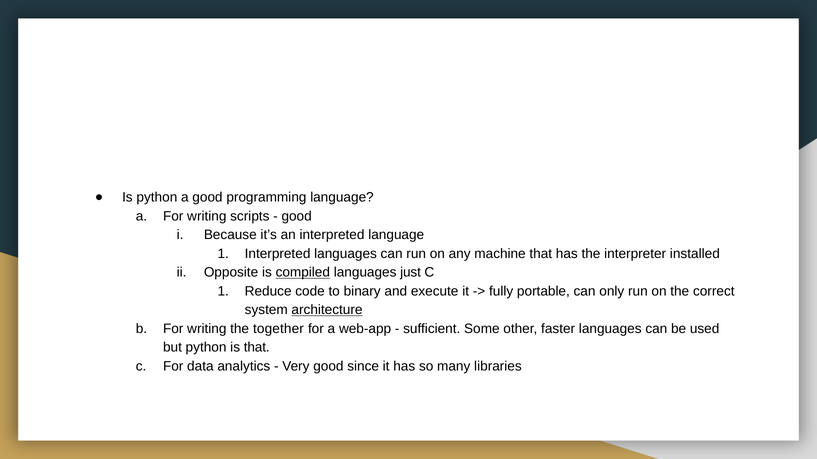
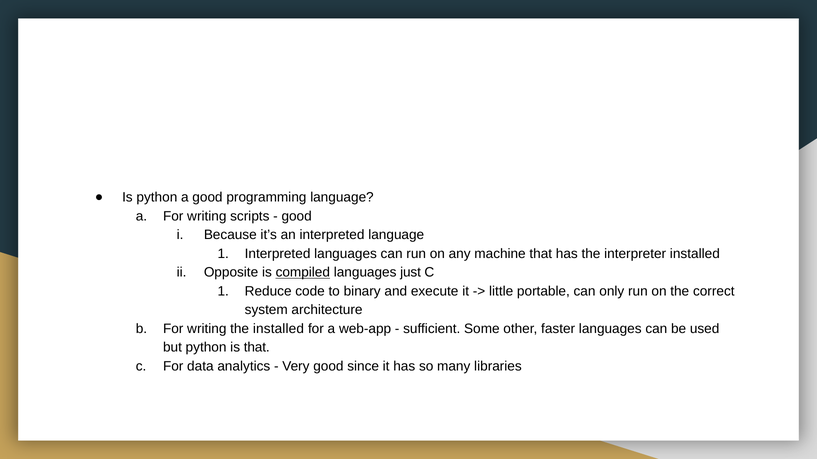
fully: fully -> little
architecture underline: present -> none
the together: together -> installed
